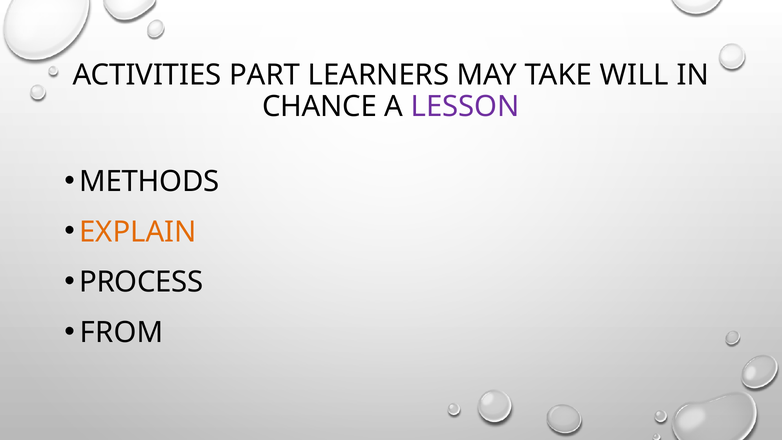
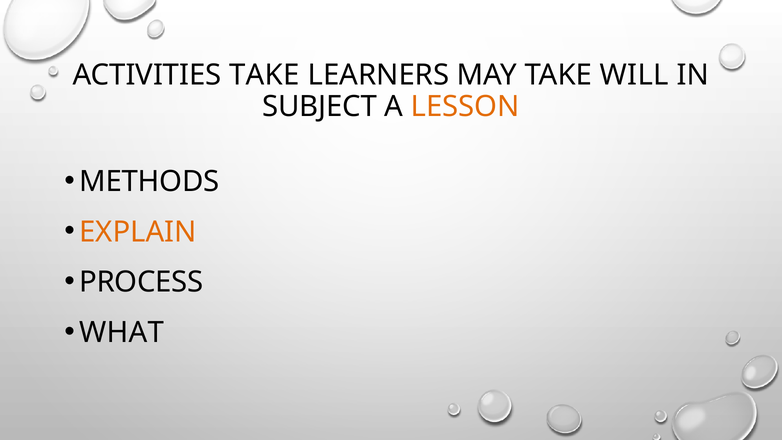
ACTIVITIES PART: PART -> TAKE
CHANCE: CHANCE -> SUBJECT
LESSON colour: purple -> orange
FROM: FROM -> WHAT
